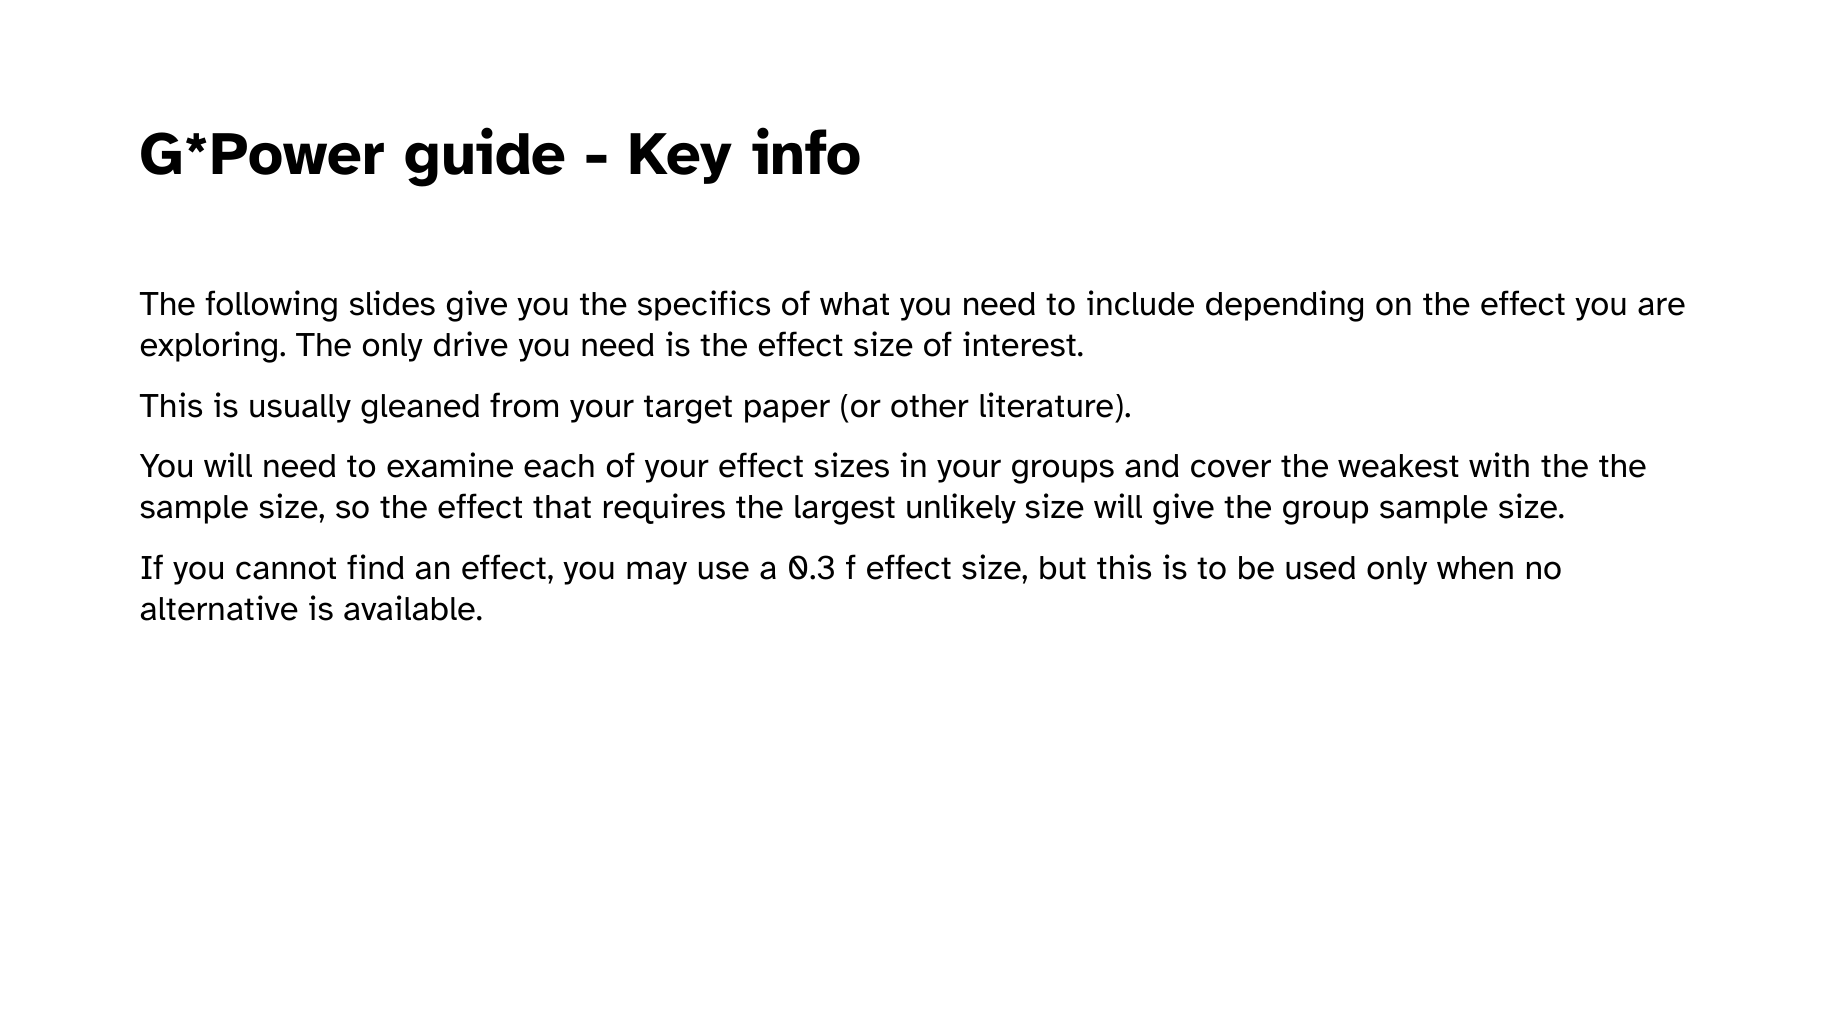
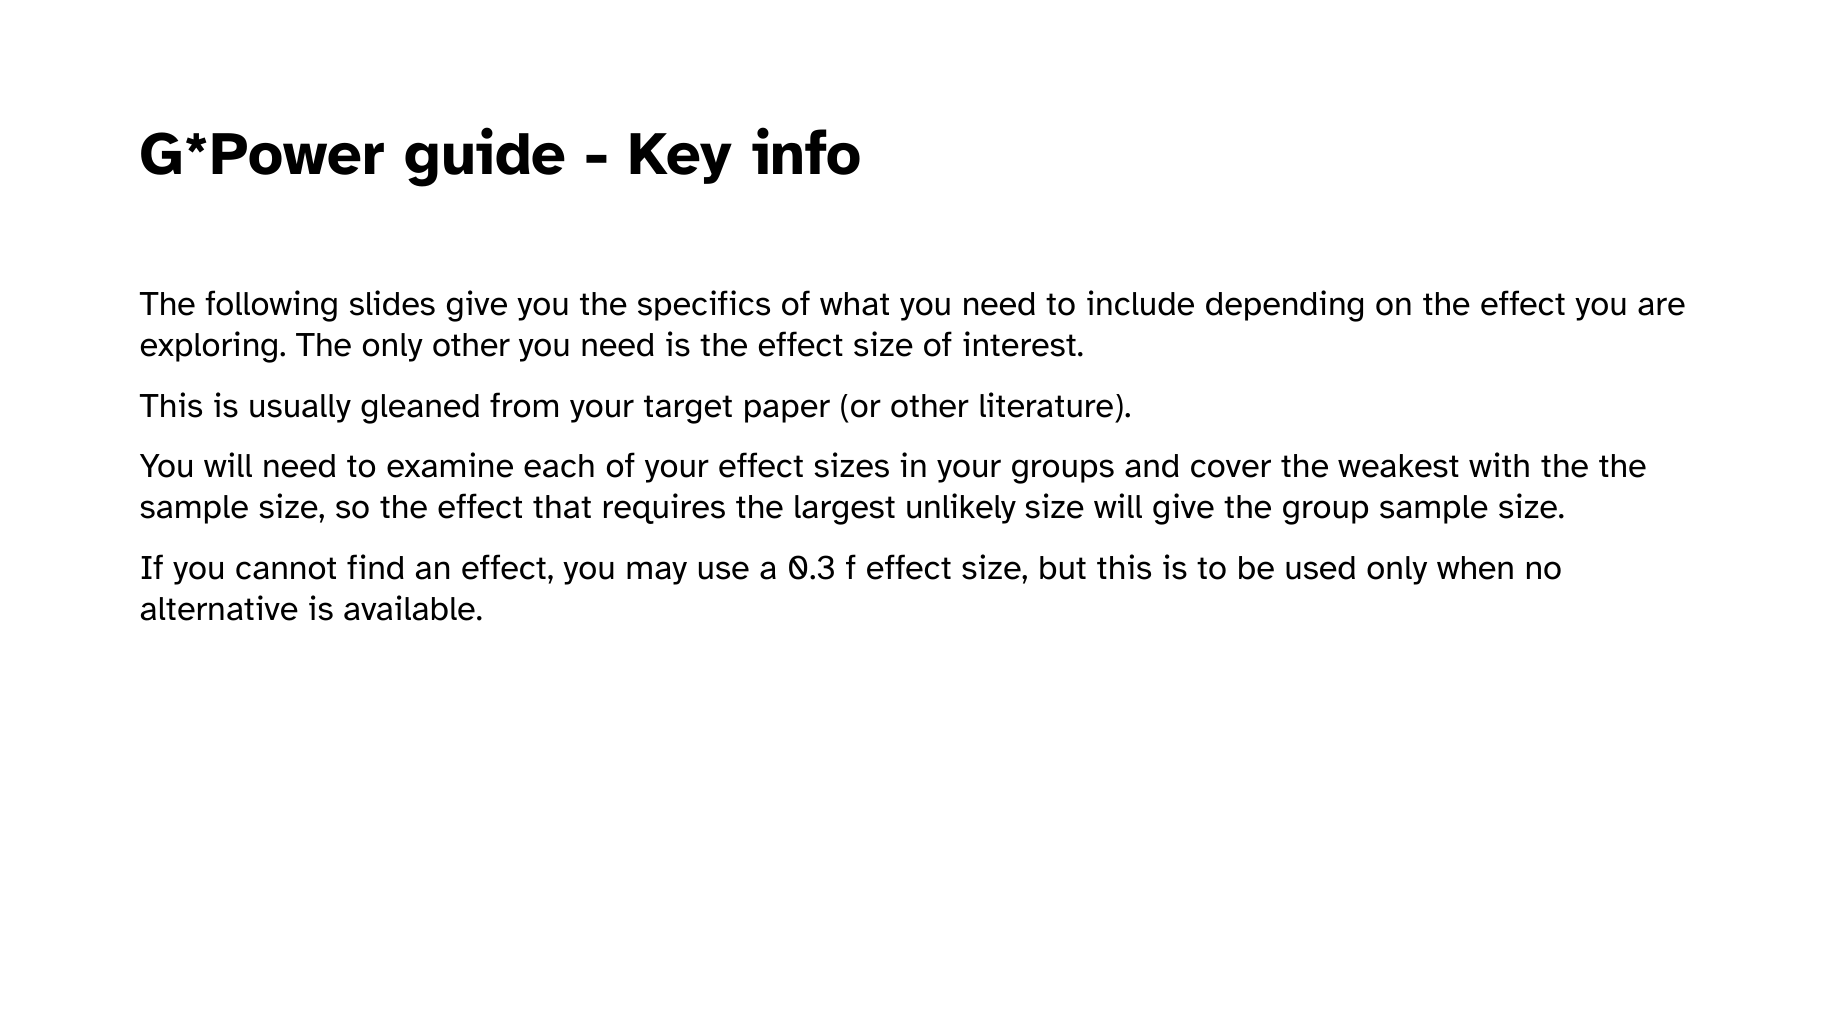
only drive: drive -> other
